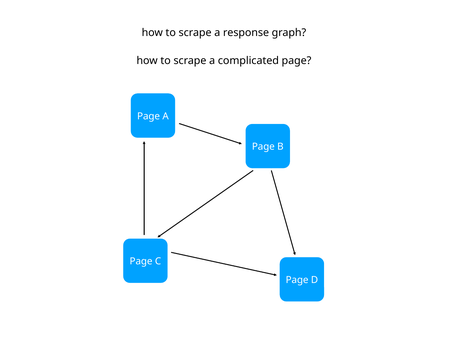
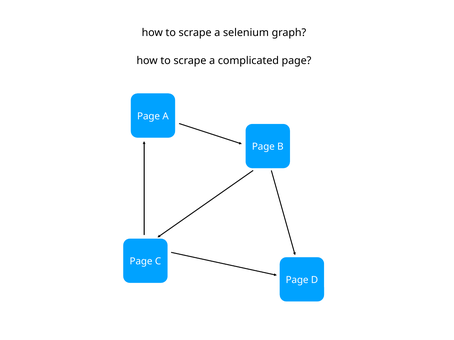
response: response -> selenium
